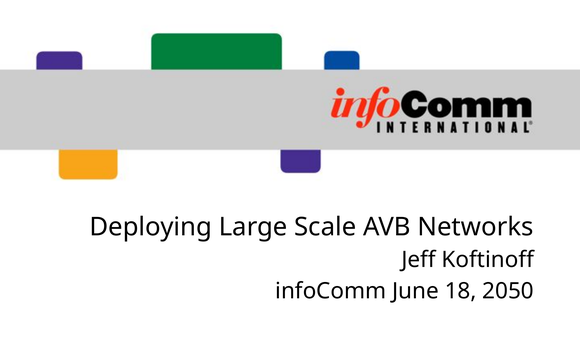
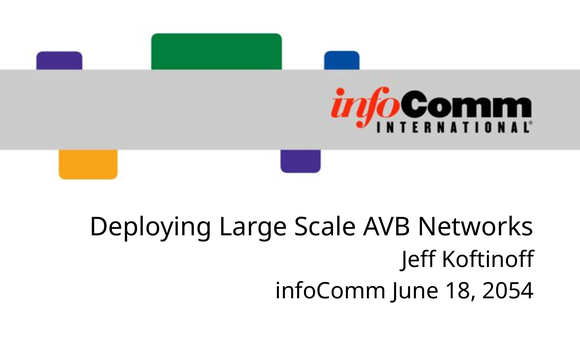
2050: 2050 -> 2054
